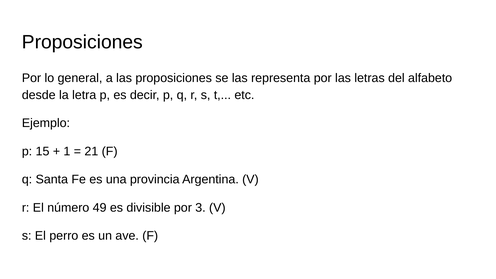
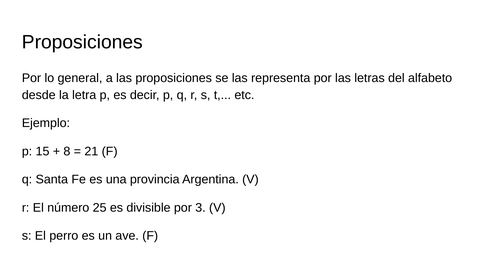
1: 1 -> 8
49: 49 -> 25
